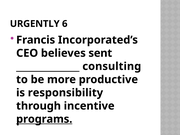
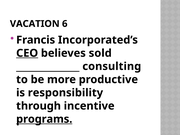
URGENTLY: URGENTLY -> VACATION
CEO underline: none -> present
sent: sent -> sold
